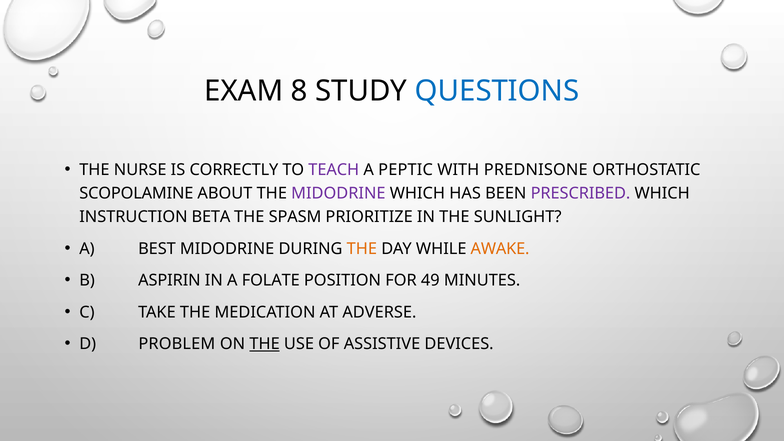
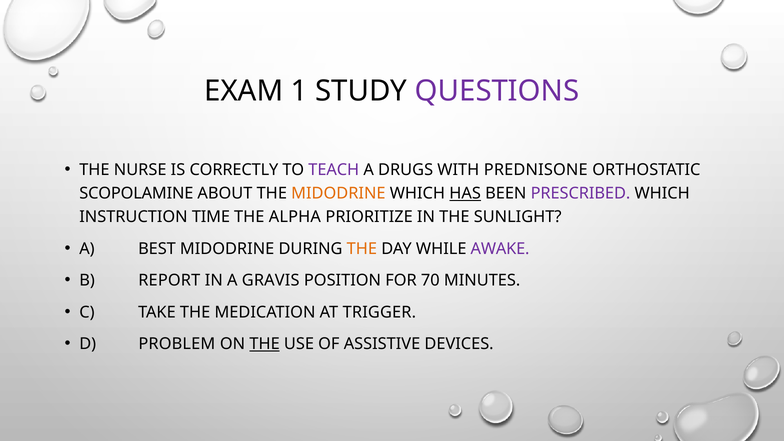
8: 8 -> 1
QUESTIONS colour: blue -> purple
PEPTIC: PEPTIC -> DRUGS
MIDODRINE at (338, 194) colour: purple -> orange
HAS underline: none -> present
BETA: BETA -> TIME
SPASM: SPASM -> ALPHA
AWAKE colour: orange -> purple
ASPIRIN: ASPIRIN -> REPORT
FOLATE: FOLATE -> GRAVIS
49: 49 -> 70
ADVERSE: ADVERSE -> TRIGGER
